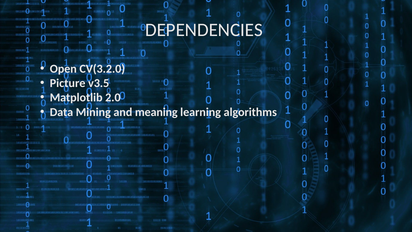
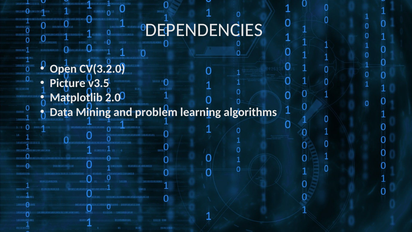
meaning: meaning -> problem
